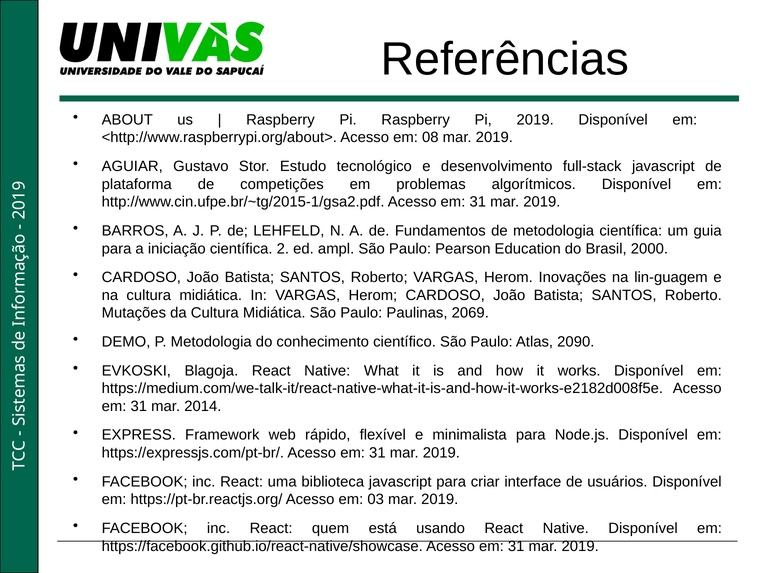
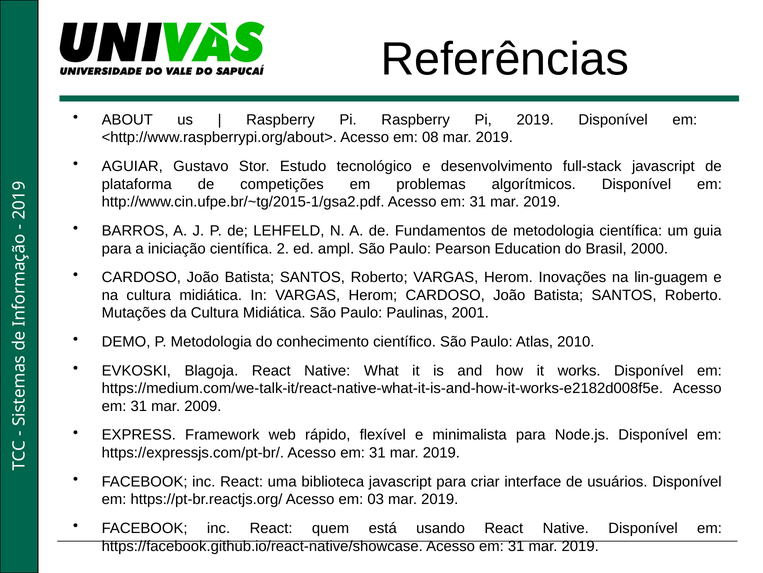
2069: 2069 -> 2001
2090: 2090 -> 2010
2014: 2014 -> 2009
